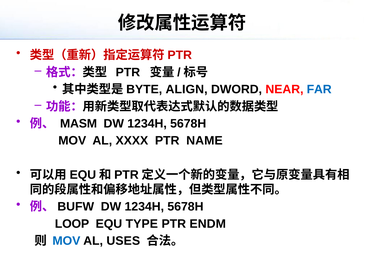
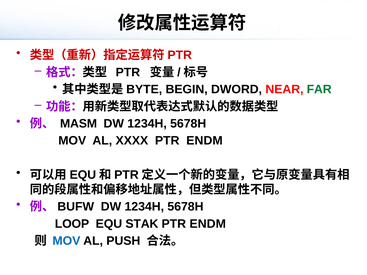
ALIGN: ALIGN -> BEGIN
FAR colour: blue -> green
NAME at (204, 141): NAME -> ENDM
TYPE: TYPE -> STAK
USES: USES -> PUSH
